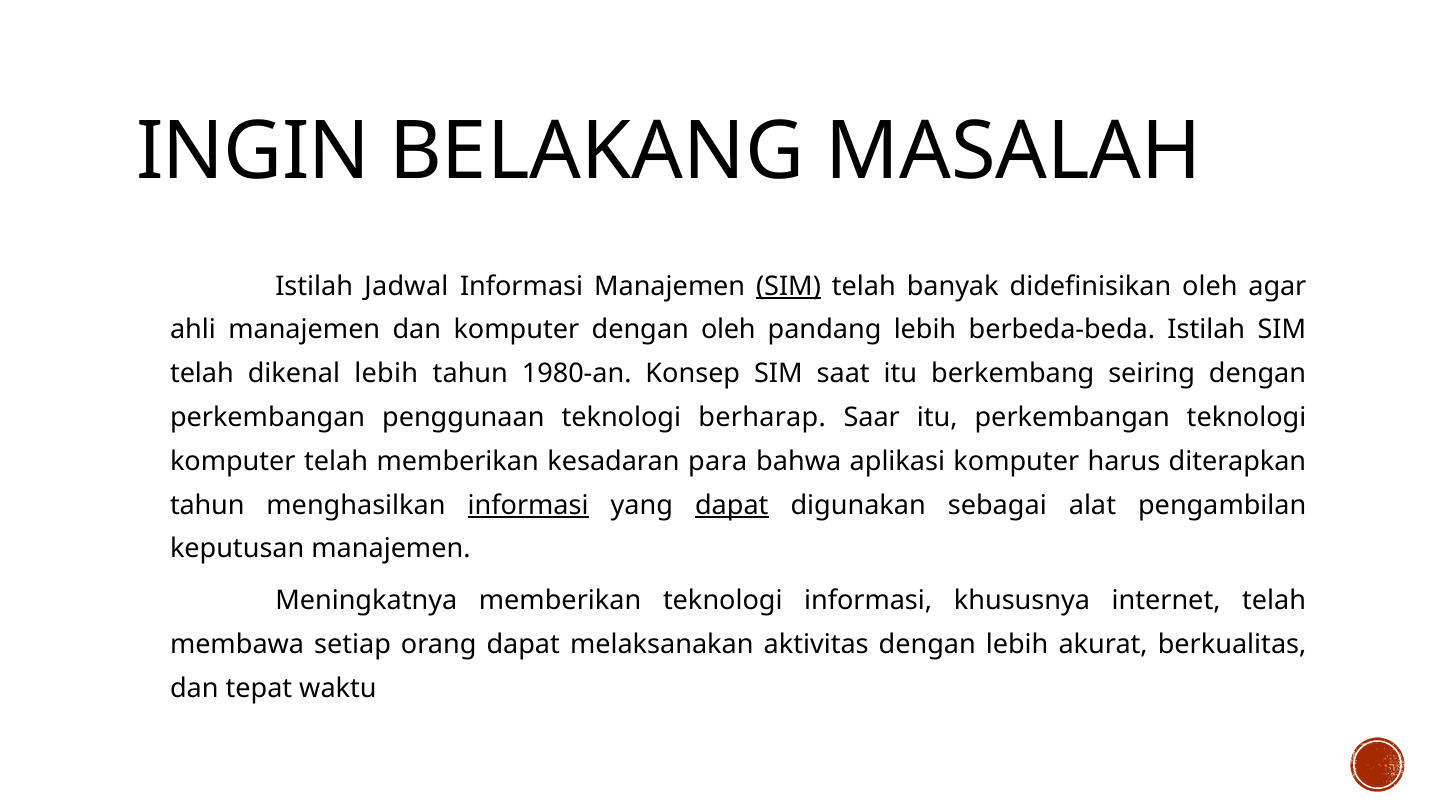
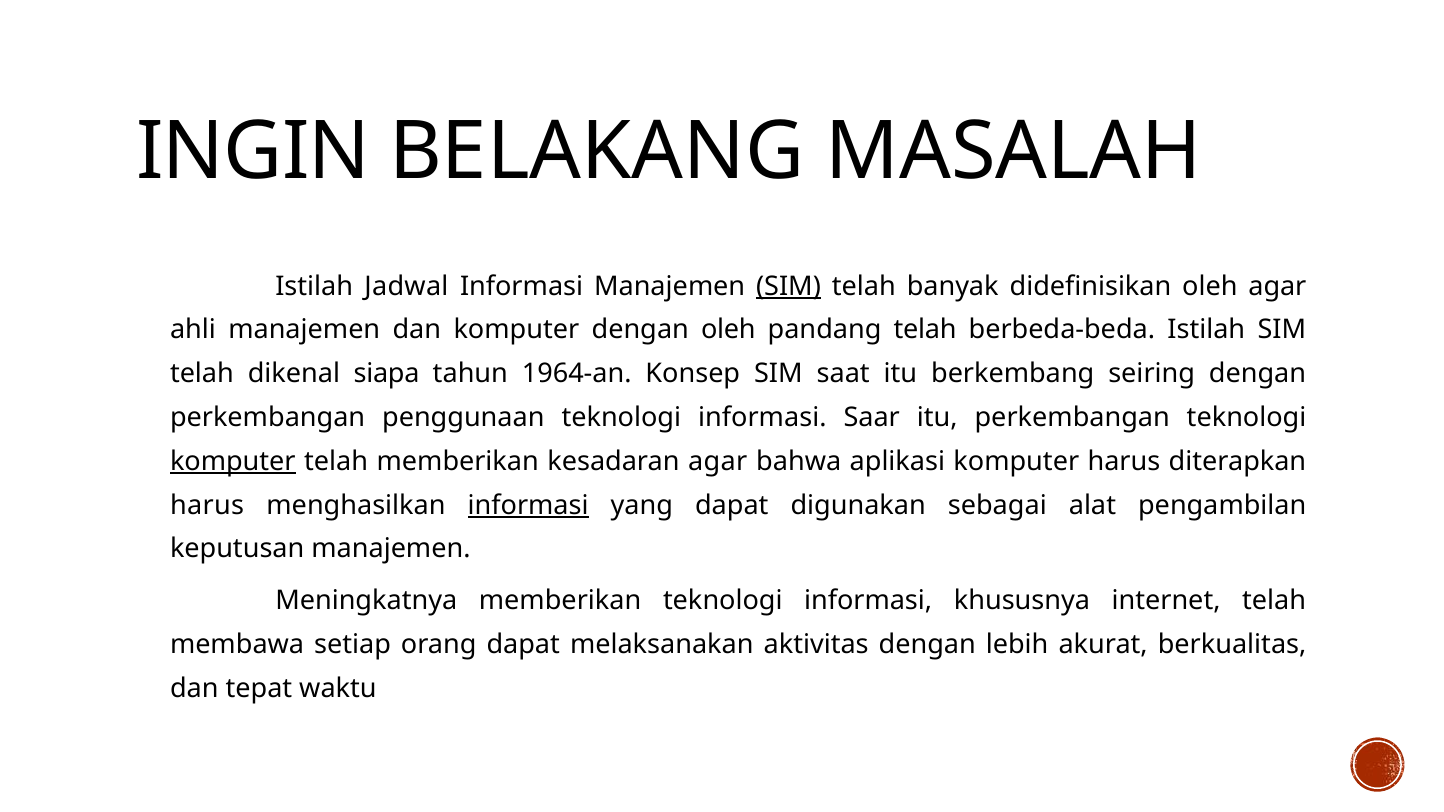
pandang lebih: lebih -> telah
dikenal lebih: lebih -> siapa
1980-an: 1980-an -> 1964-an
penggunaan teknologi berharap: berharap -> informasi
komputer at (233, 461) underline: none -> present
kesadaran para: para -> agar
tahun at (207, 505): tahun -> harus
dapat at (732, 505) underline: present -> none
